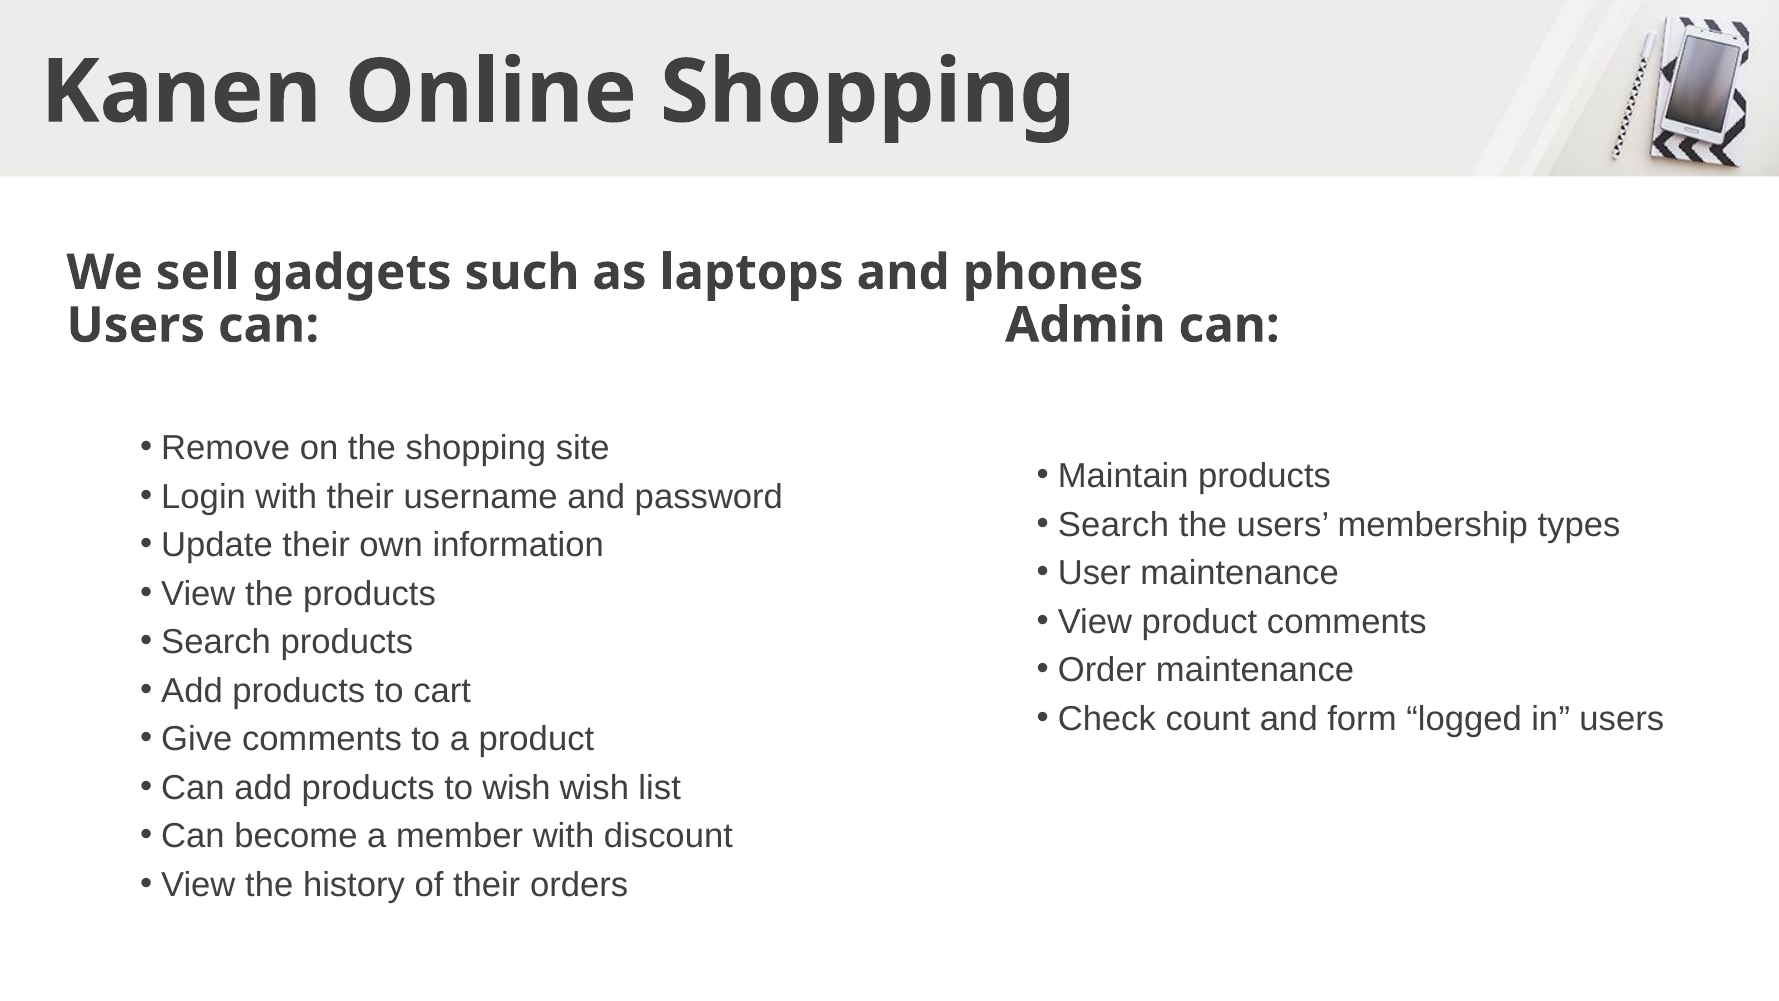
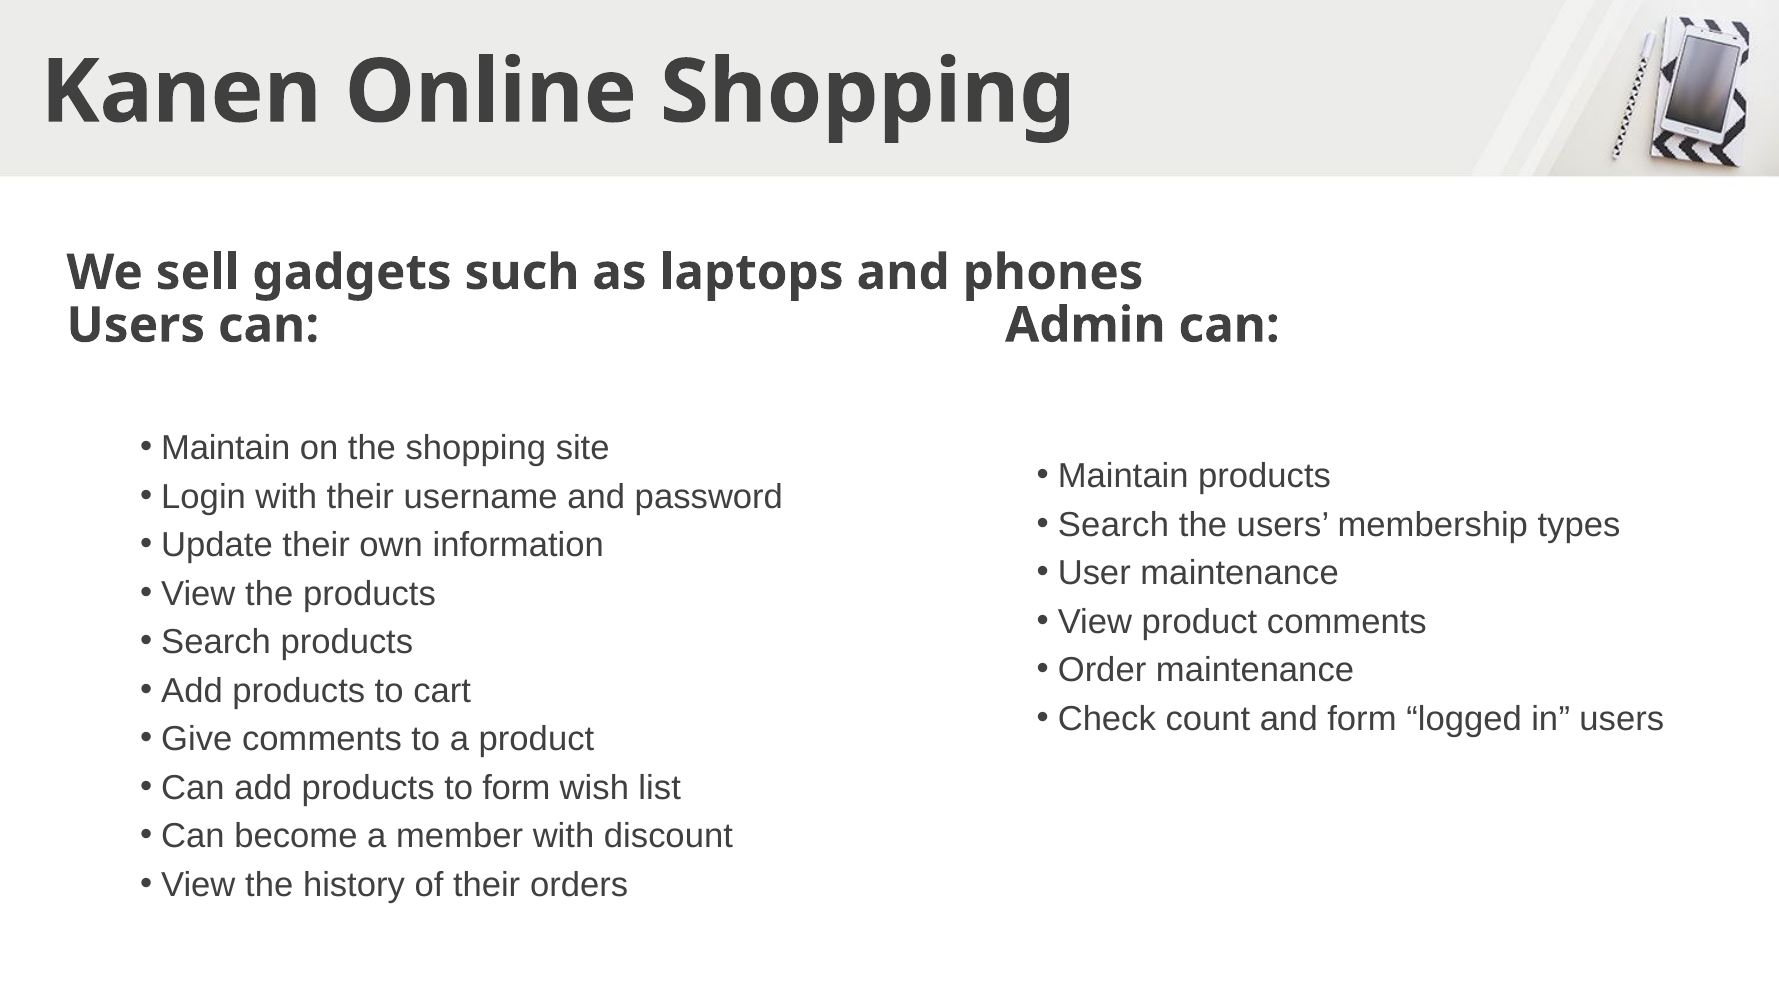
Remove at (226, 448): Remove -> Maintain
to wish: wish -> form
